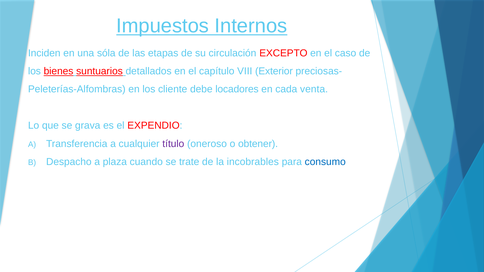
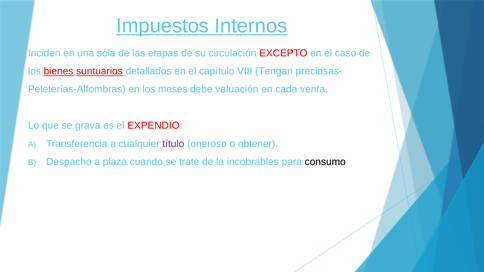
Exterior: Exterior -> Tengan
cliente: cliente -> meses
locadores: locadores -> valuación
consumo colour: blue -> black
